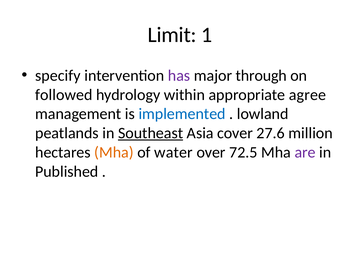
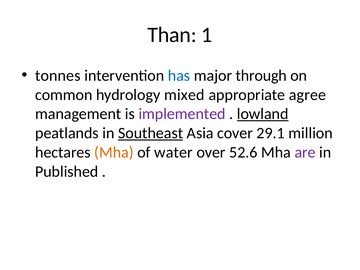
Limit: Limit -> Than
specify: specify -> tonnes
has colour: purple -> blue
followed: followed -> common
within: within -> mixed
implemented colour: blue -> purple
lowland underline: none -> present
27.6: 27.6 -> 29.1
72.5: 72.5 -> 52.6
